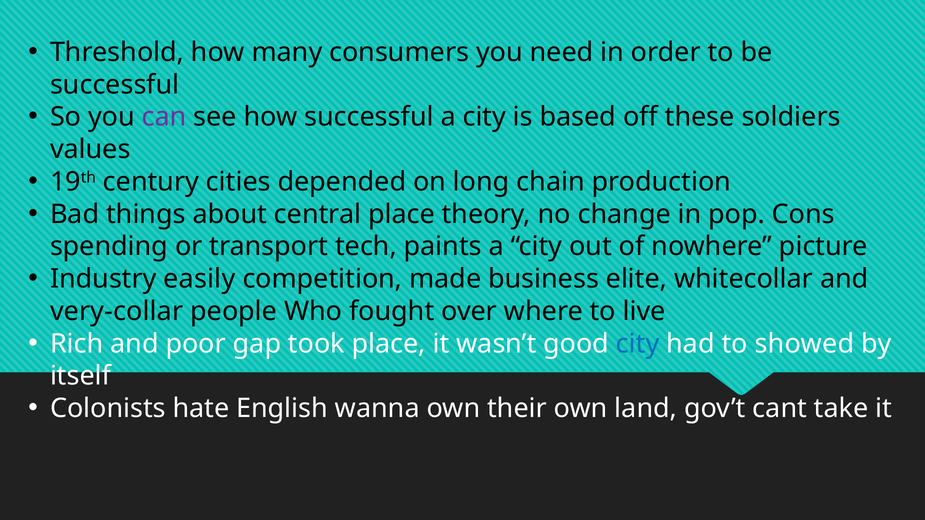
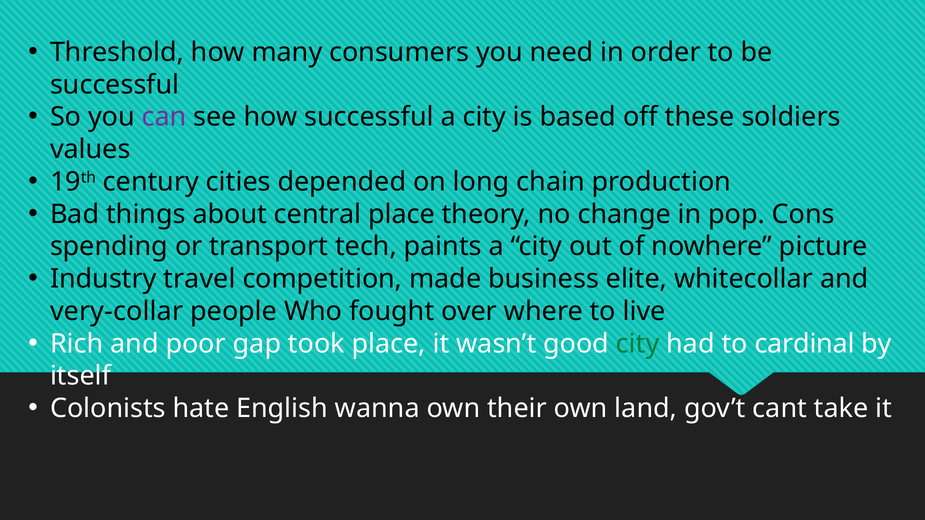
easily: easily -> travel
city at (638, 344) colour: blue -> green
showed: showed -> cardinal
